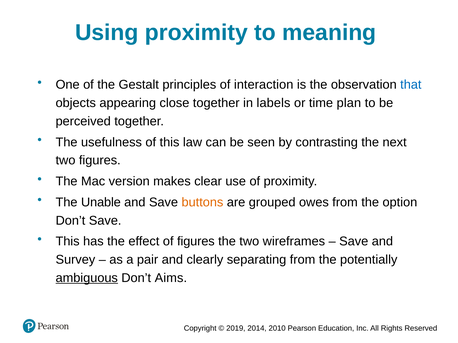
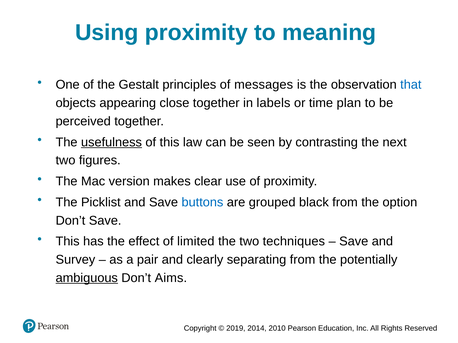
interaction: interaction -> messages
usefulness underline: none -> present
Unable: Unable -> Picklist
buttons colour: orange -> blue
owes: owes -> black
of figures: figures -> limited
wireframes: wireframes -> techniques
